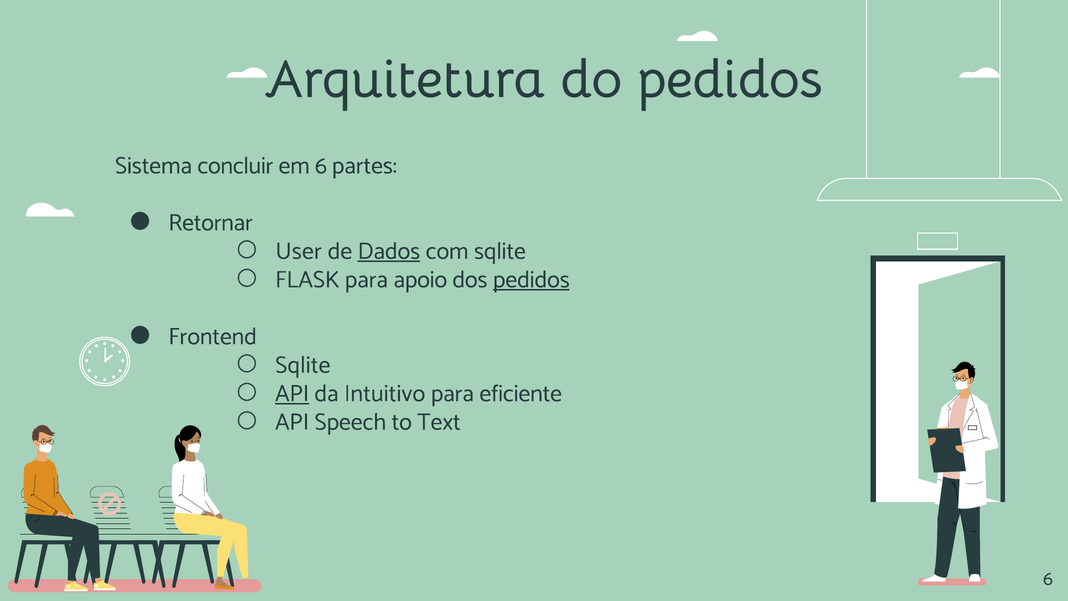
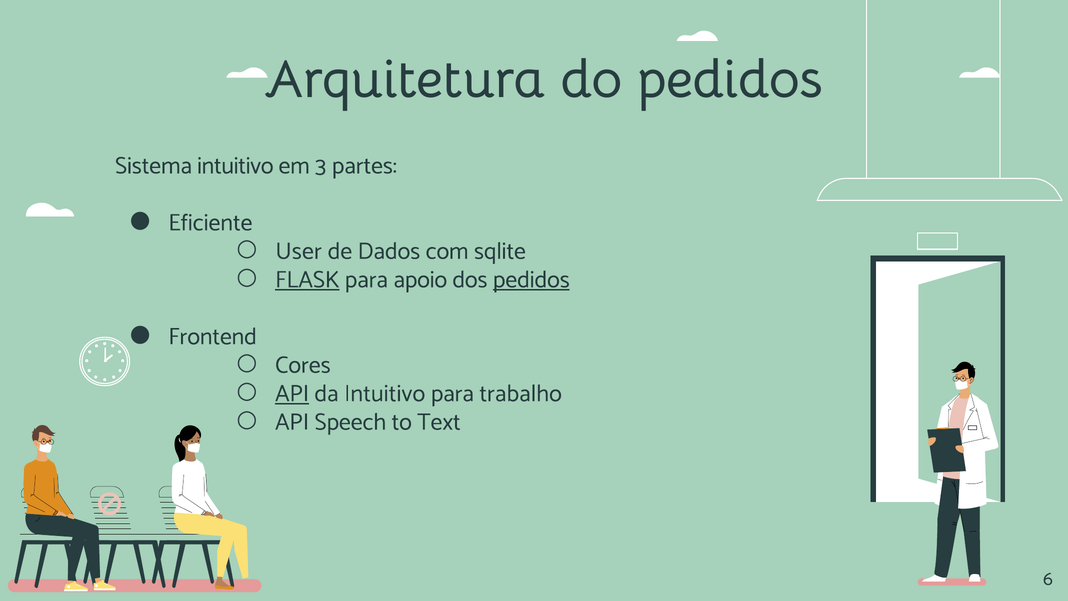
Sistema concluir: concluir -> intuitivo
em 6: 6 -> 3
Retornar: Retornar -> Eficiente
Dados underline: present -> none
FLASK underline: none -> present
Sqlite at (303, 365): Sqlite -> Cores
eficiente: eficiente -> trabalho
